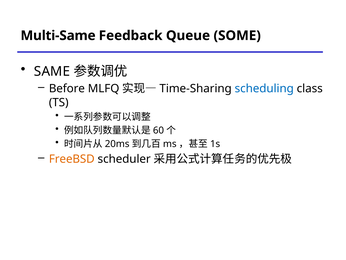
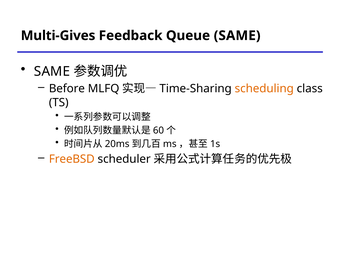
Multi-Same: Multi-Same -> Multi-Gives
Queue SOME: SOME -> SAME
scheduling colour: blue -> orange
